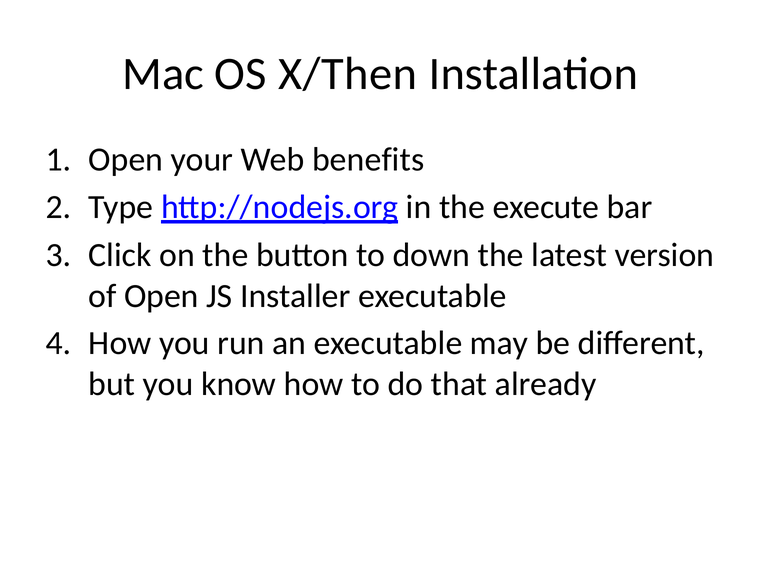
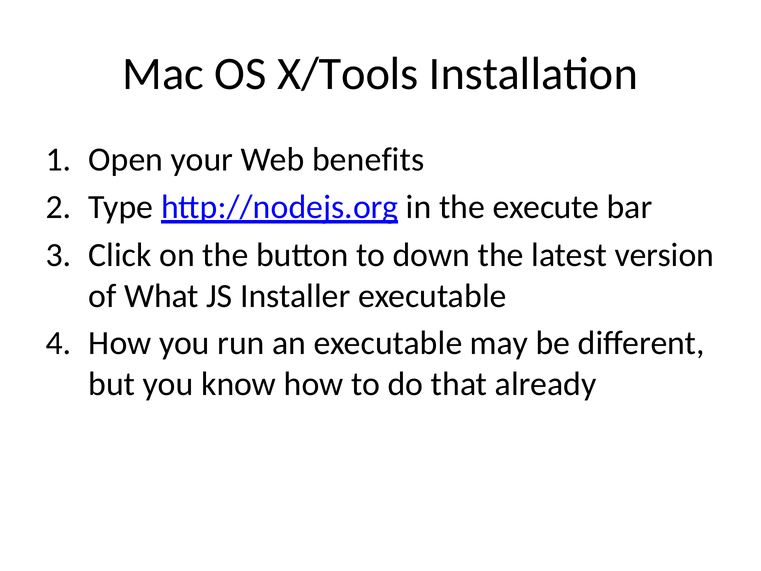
X/Then: X/Then -> X/Tools
of Open: Open -> What
